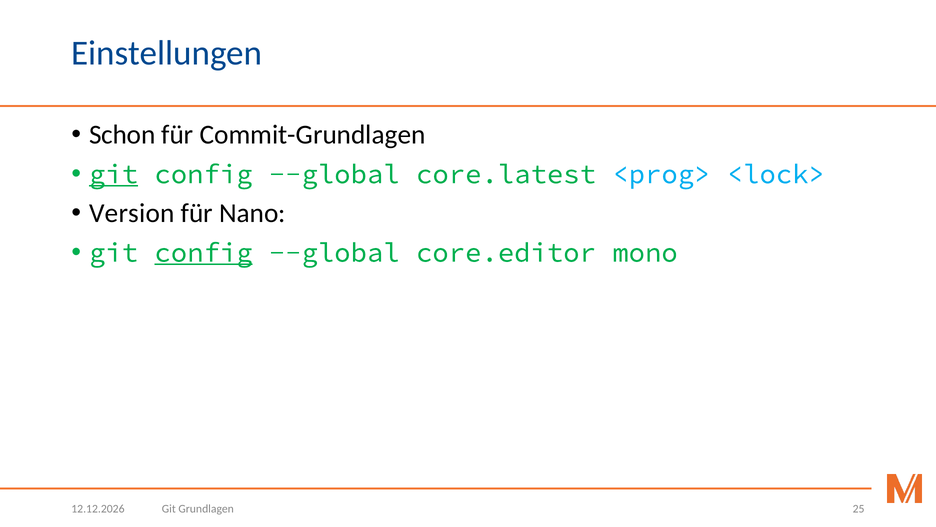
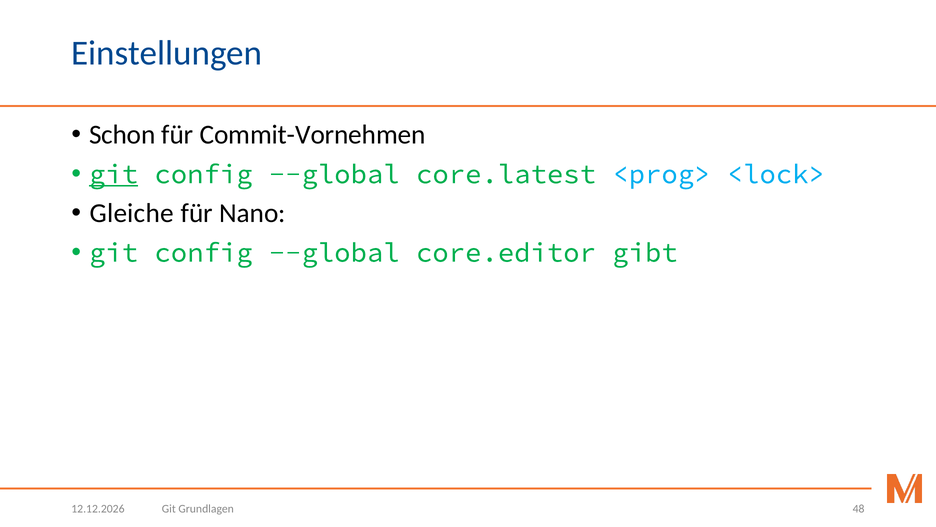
Commit-Grundlagen: Commit-Grundlagen -> Commit-Vornehmen
Version: Version -> Gleiche
config at (204, 252) underline: present -> none
mono: mono -> gibt
25: 25 -> 48
